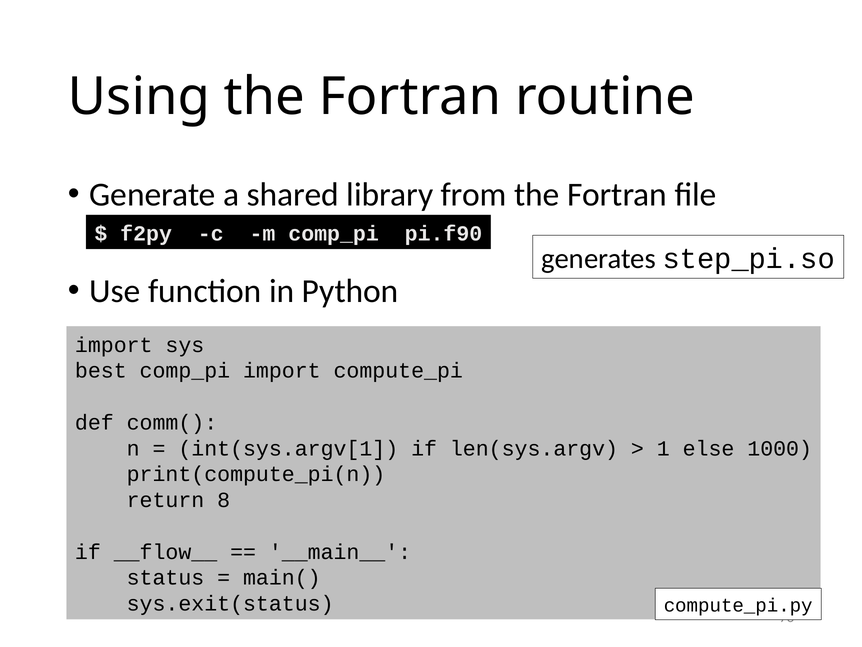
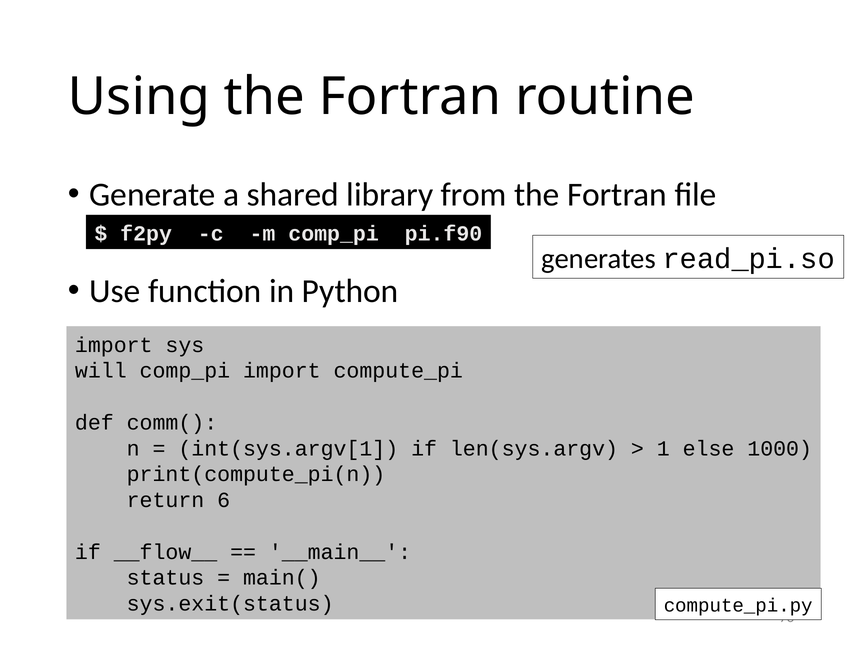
step_pi.so: step_pi.so -> read_pi.so
best: best -> will
8: 8 -> 6
